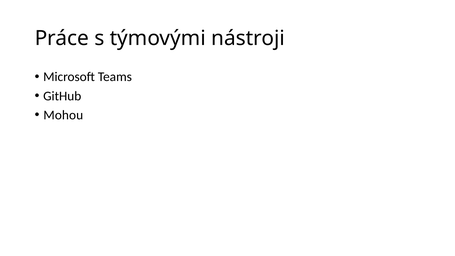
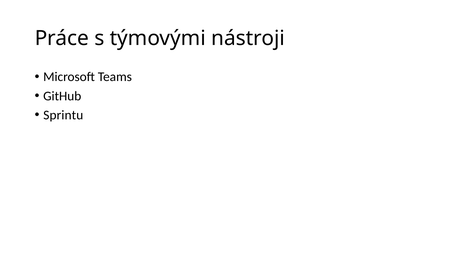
Mohou: Mohou -> Sprintu
